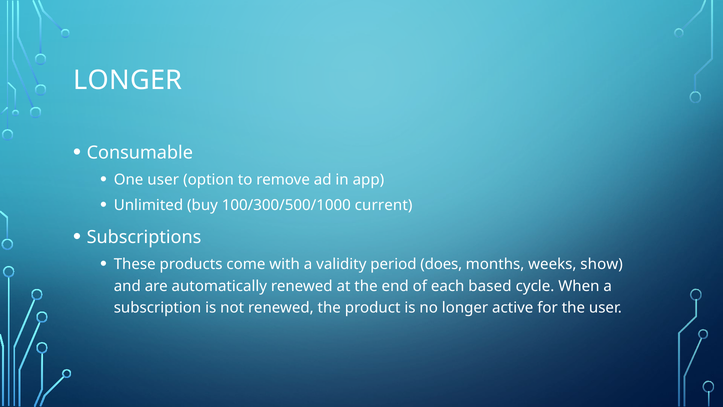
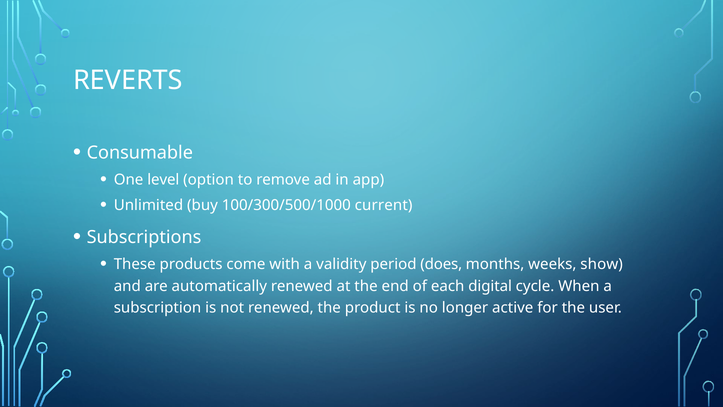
LONGER at (128, 80): LONGER -> REVERTS
One user: user -> level
based: based -> digital
